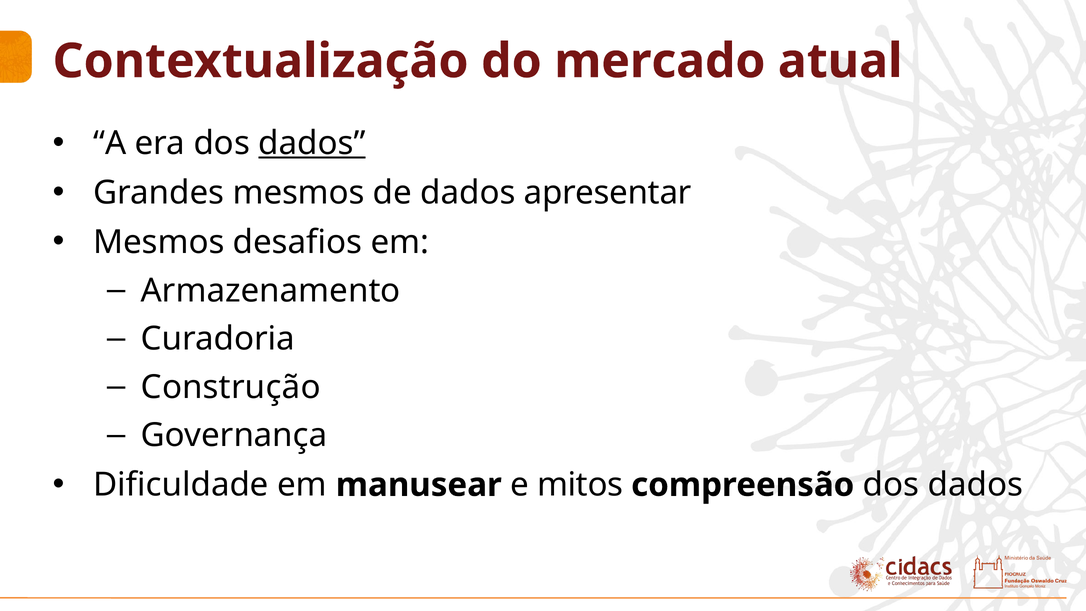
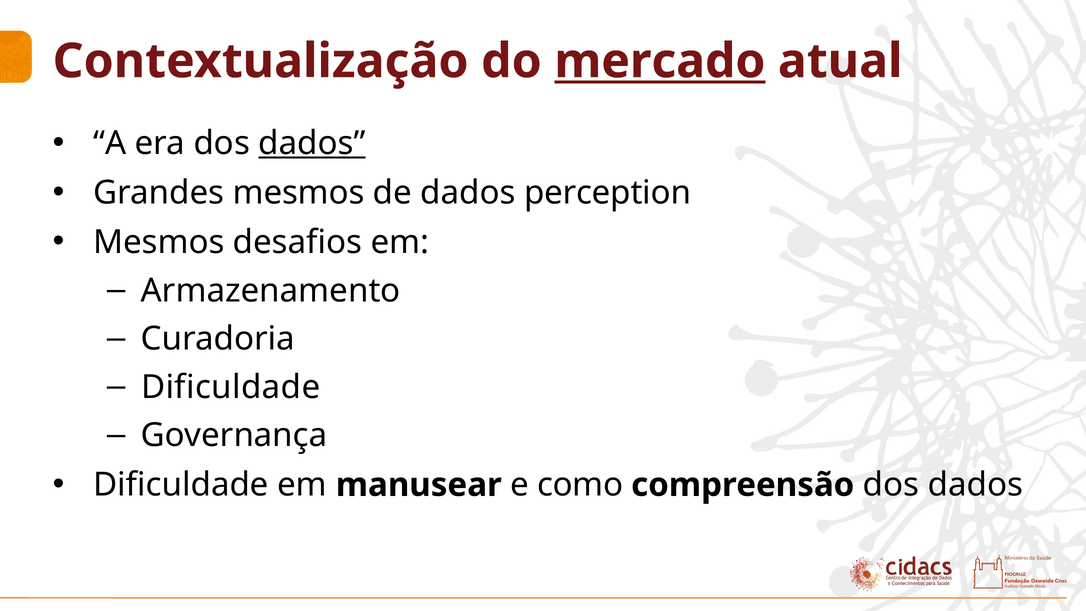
mercado underline: none -> present
apresentar: apresentar -> perception
Construção at (231, 387): Construção -> Dificuldade
mitos: mitos -> como
